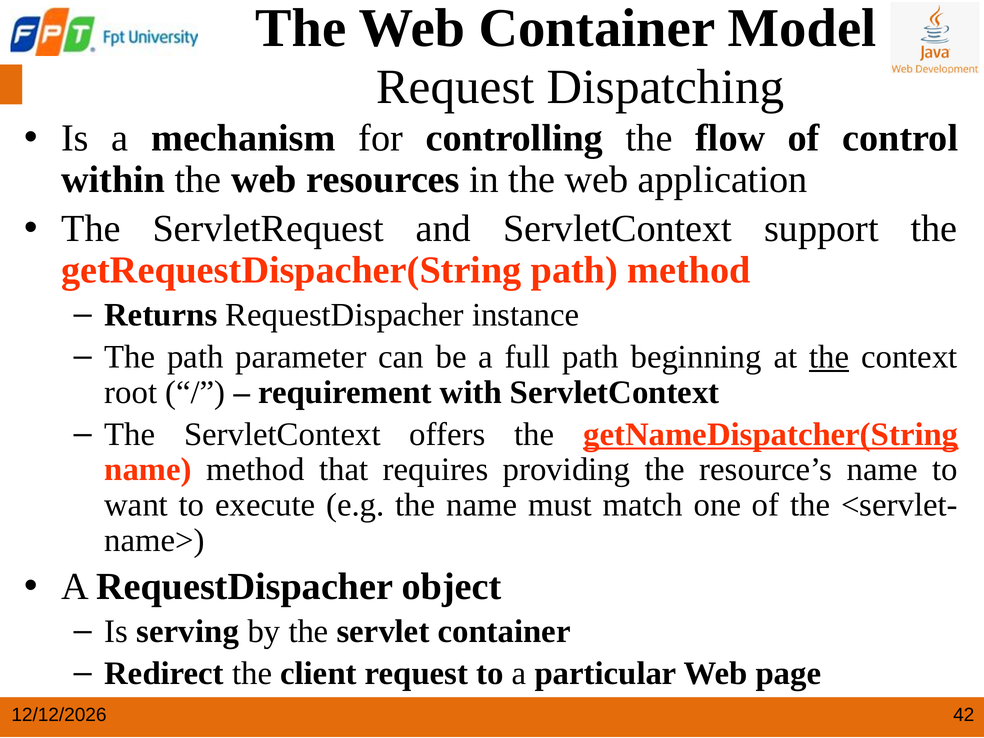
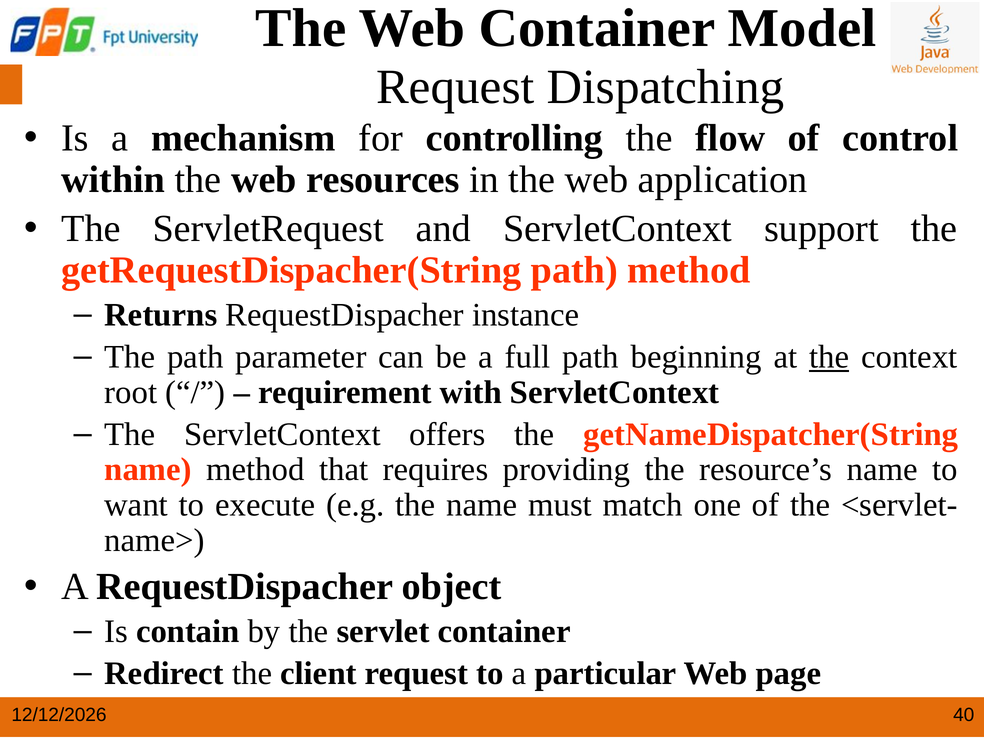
getNameDispatcher(String underline: present -> none
serving: serving -> contain
42: 42 -> 40
